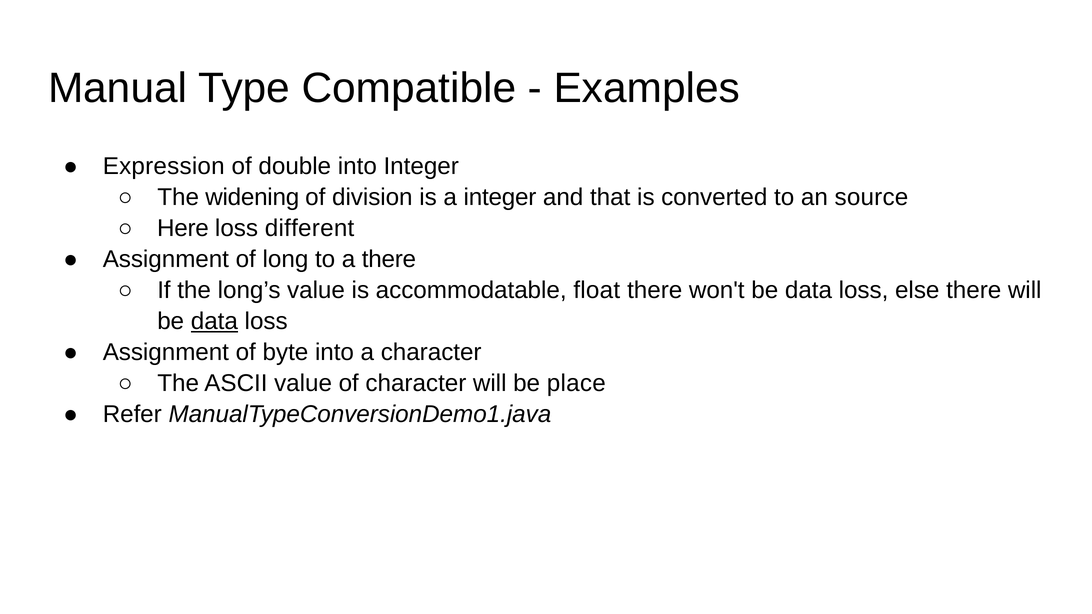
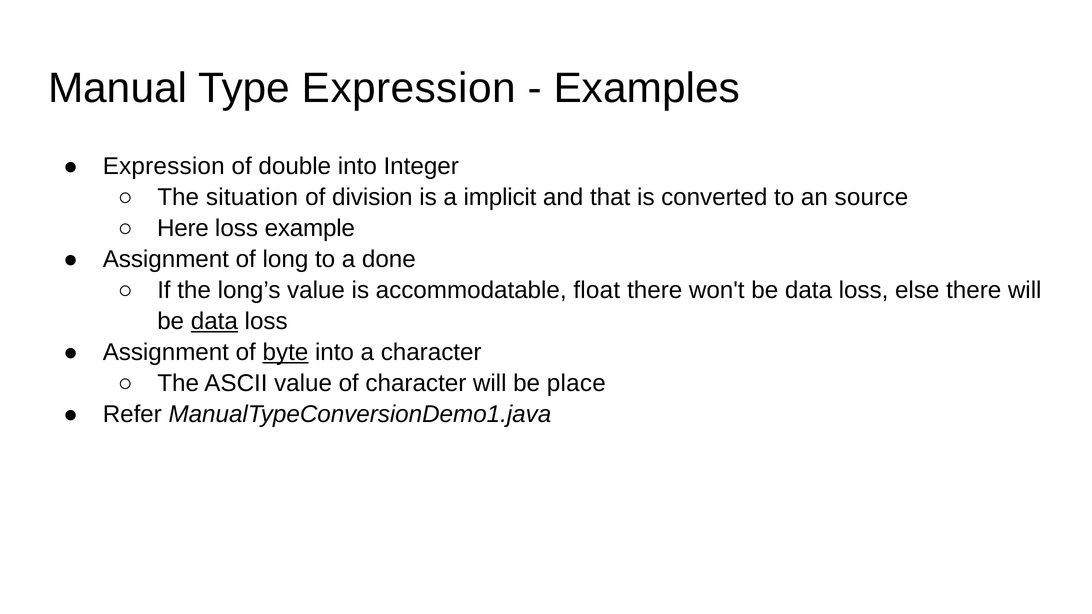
Type Compatible: Compatible -> Expression
widening: widening -> situation
a integer: integer -> implicit
different: different -> example
a there: there -> done
byte underline: none -> present
